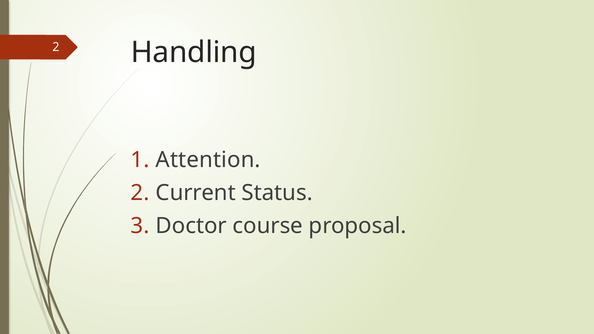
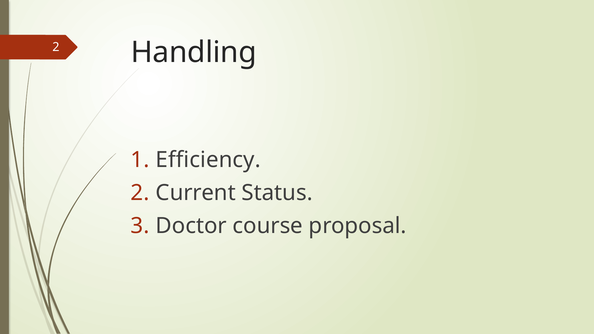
Attention: Attention -> Efficiency
